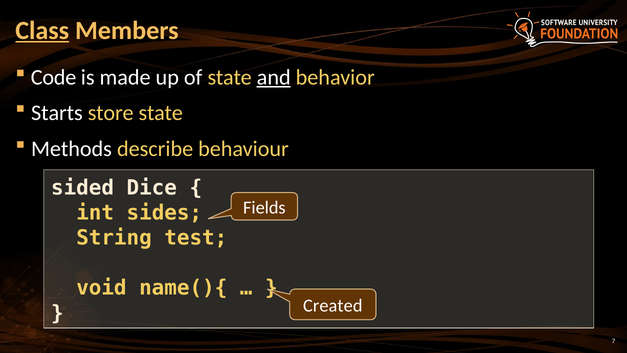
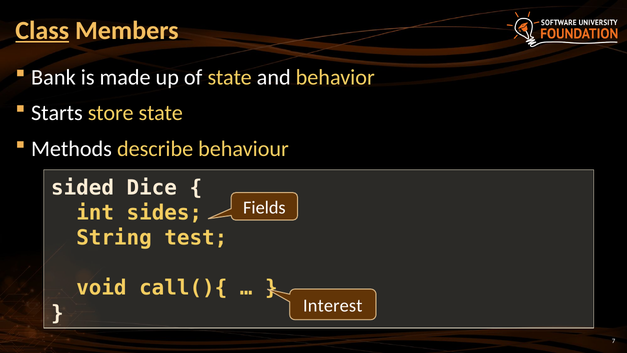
Code: Code -> Bank
and underline: present -> none
name(){: name(){ -> call(){
Created: Created -> Interest
